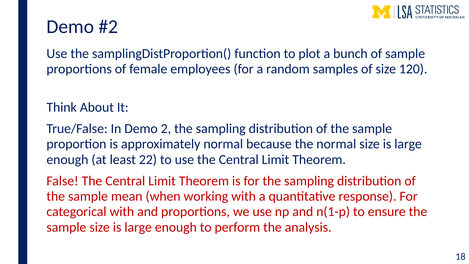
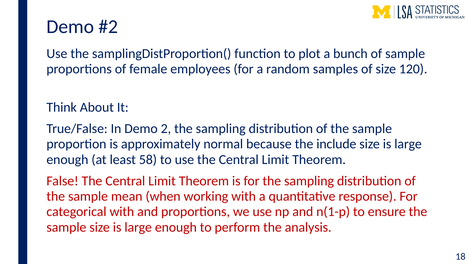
the normal: normal -> include
22: 22 -> 58
